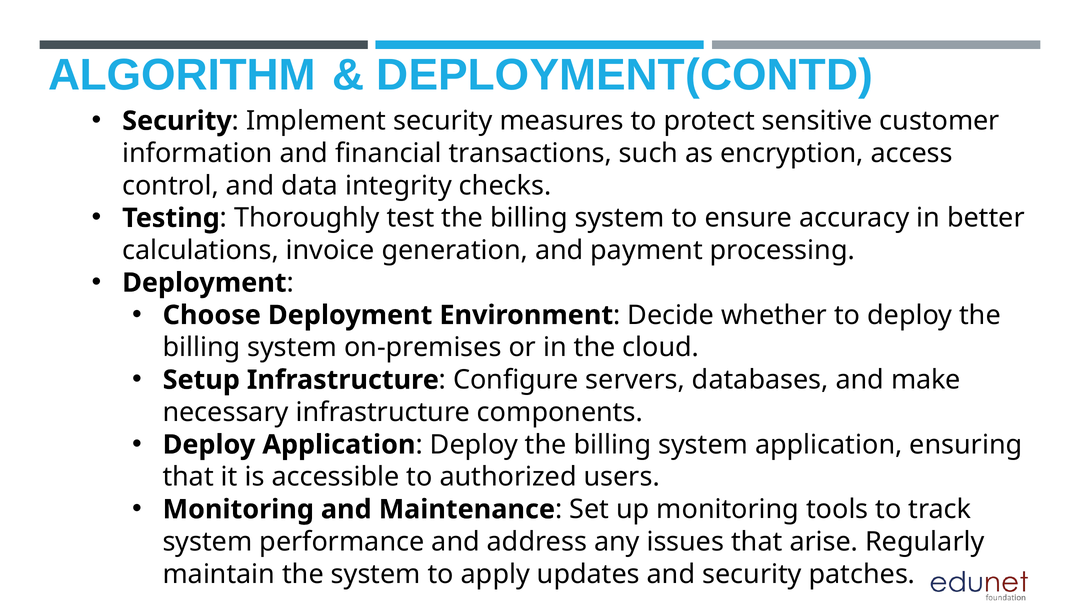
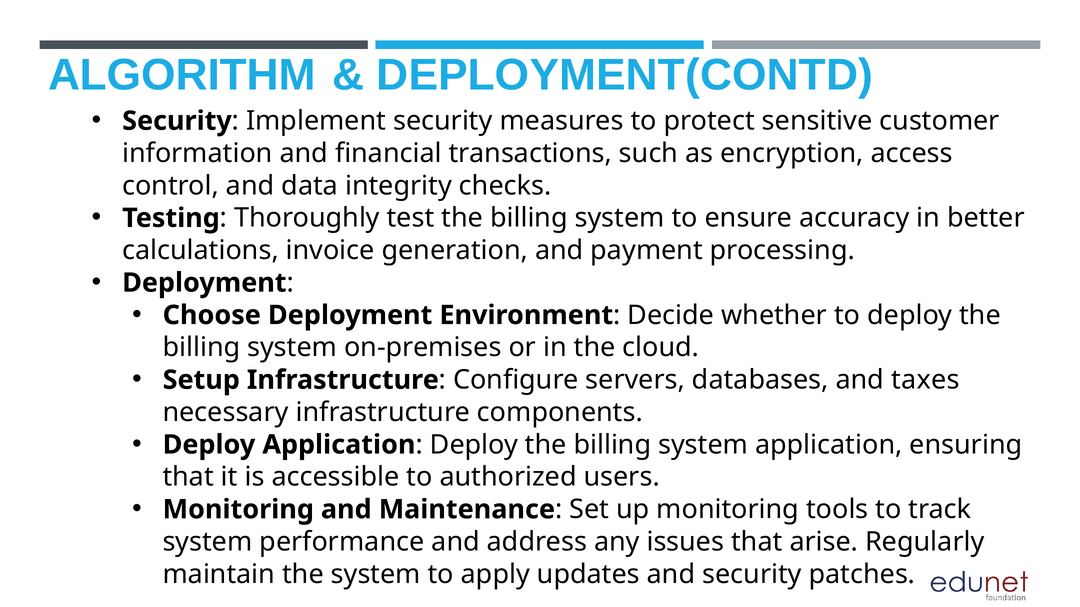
make: make -> taxes
